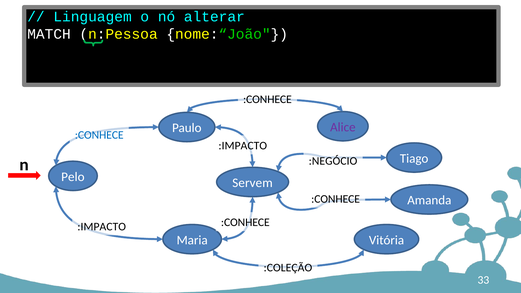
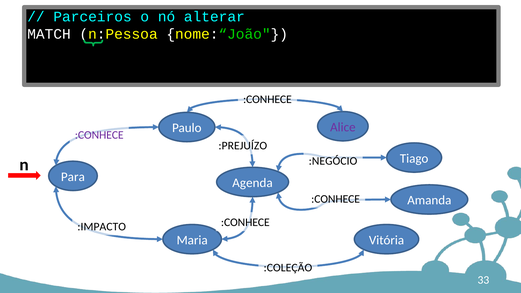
Linguagem: Linguagem -> Parceiros
:CONHECE at (99, 135) colour: blue -> purple
:IMPACTO at (243, 146): :IMPACTO -> :PREJUÍZO
Pelo: Pelo -> Para
Servem: Servem -> Agenda
